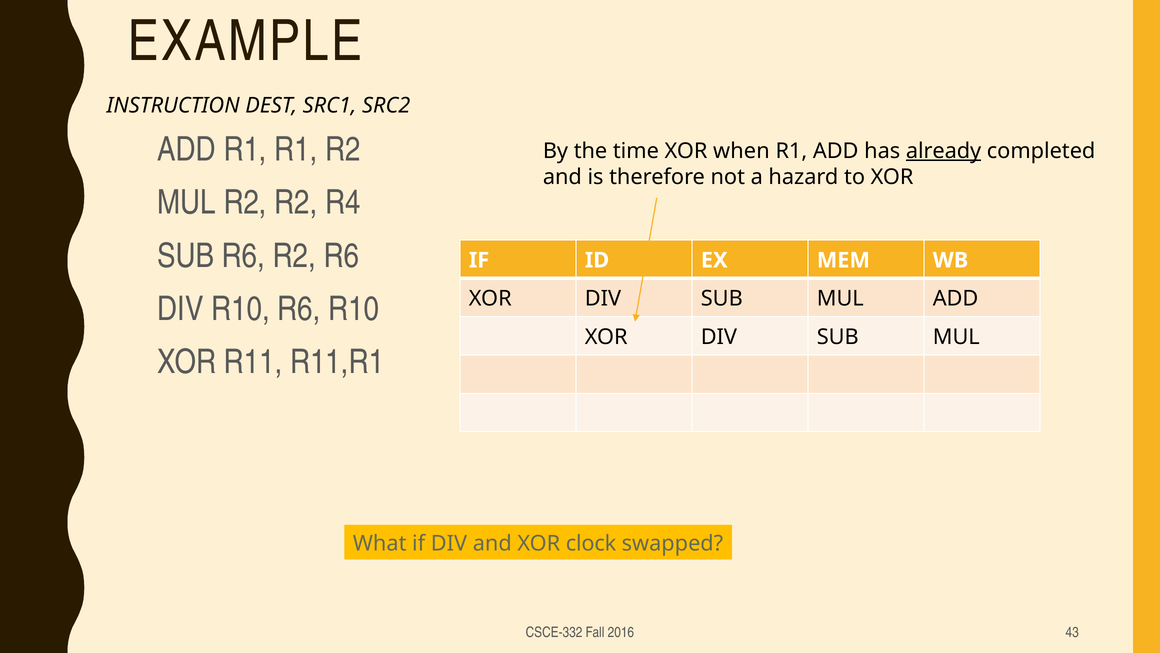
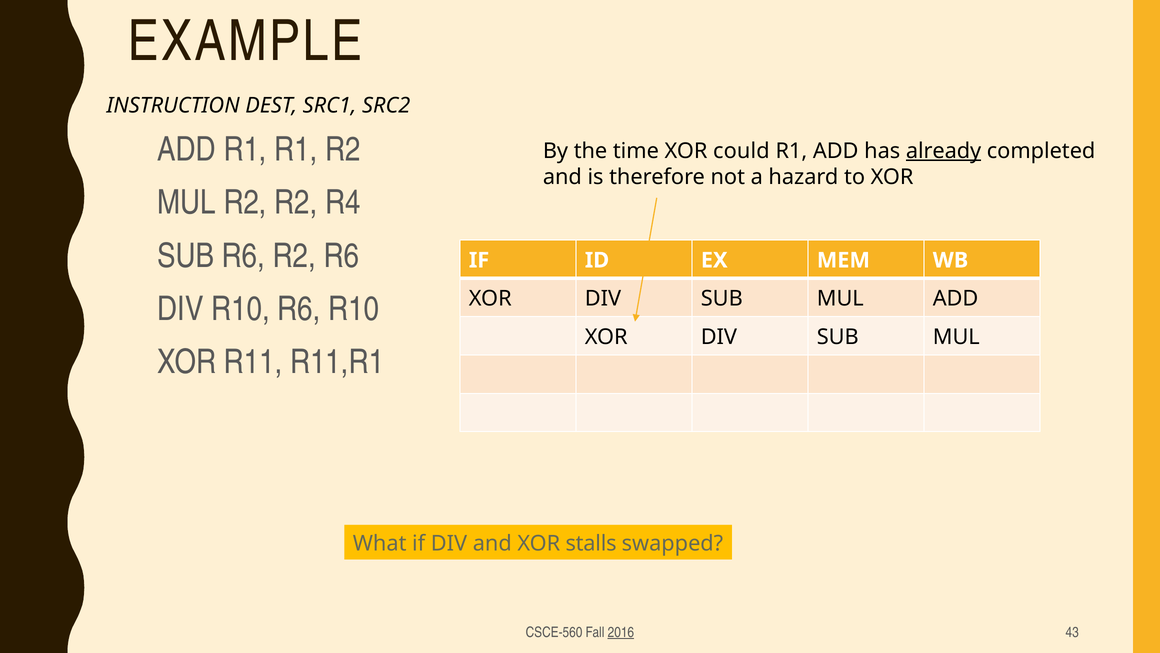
when: when -> could
clock: clock -> stalls
CSCE-332: CSCE-332 -> CSCE-560
2016 underline: none -> present
